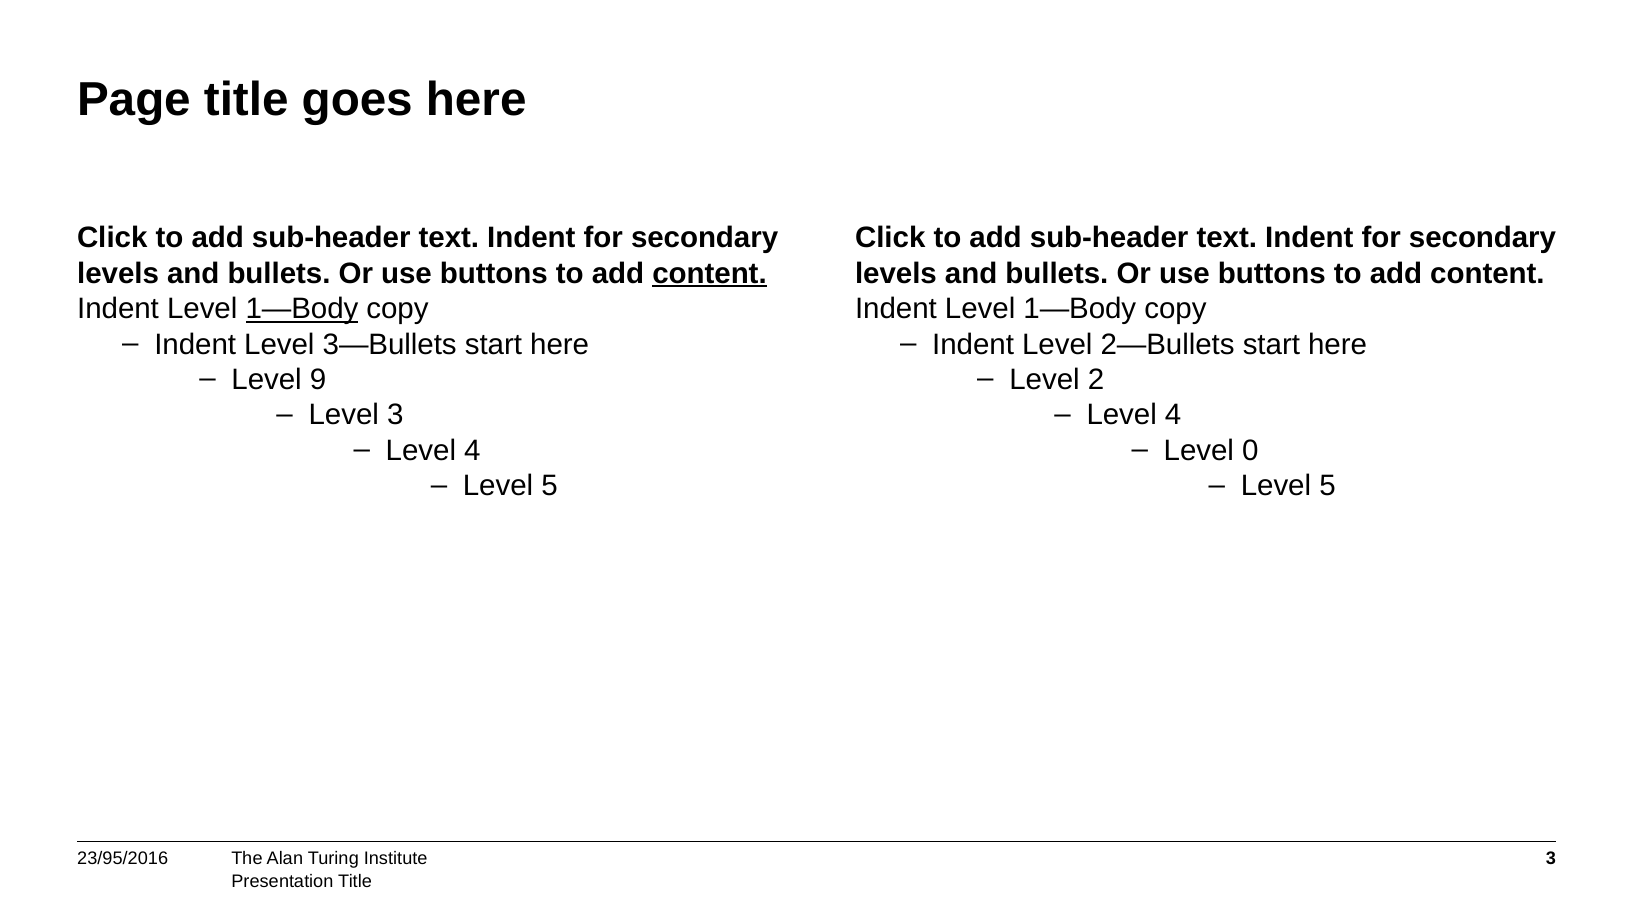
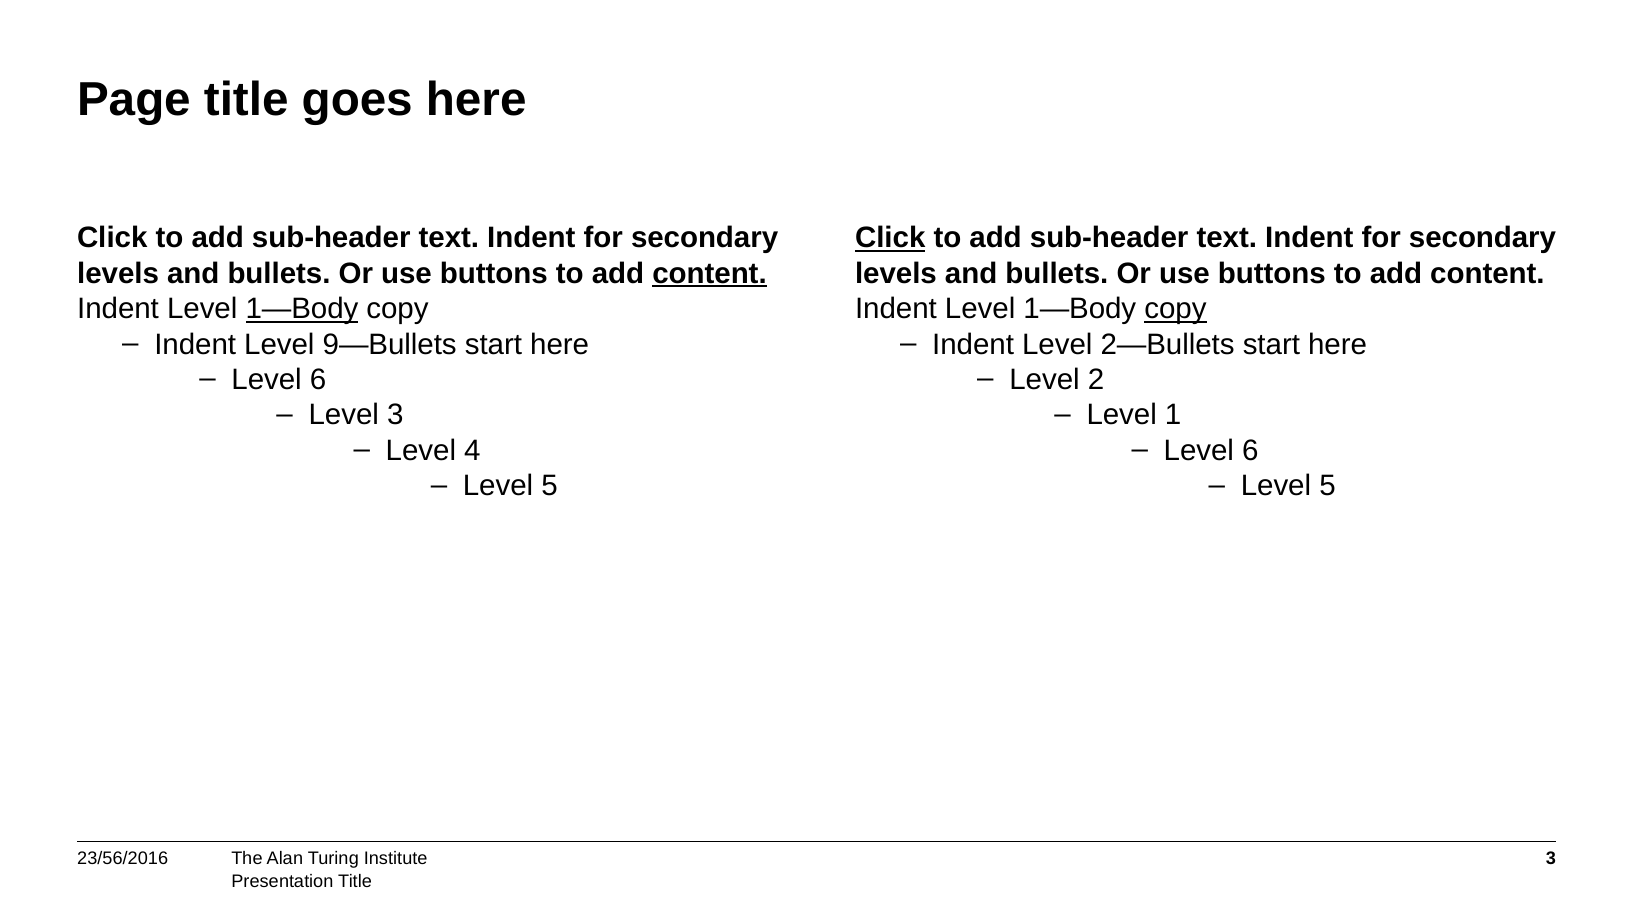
Click at (890, 238) underline: none -> present
copy at (1175, 309) underline: none -> present
3—Bullets: 3—Bullets -> 9—Bullets
9 at (318, 380): 9 -> 6
4 at (1173, 415): 4 -> 1
0 at (1250, 451): 0 -> 6
23/95/2016: 23/95/2016 -> 23/56/2016
